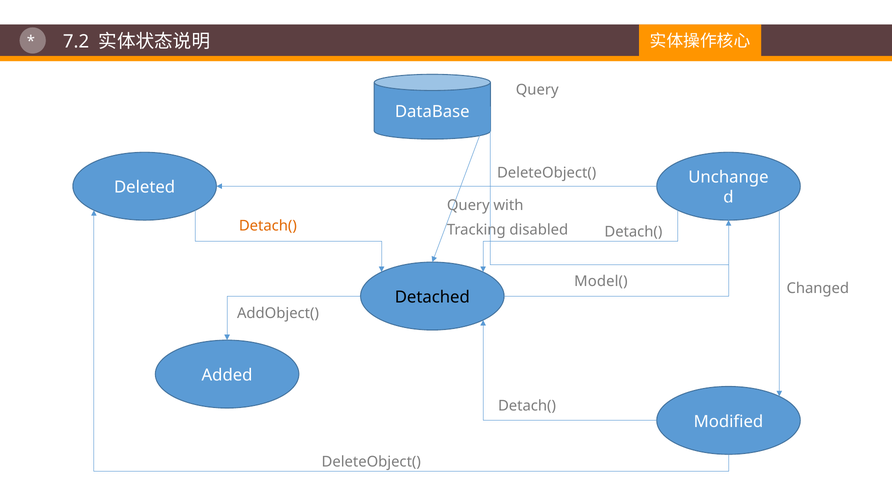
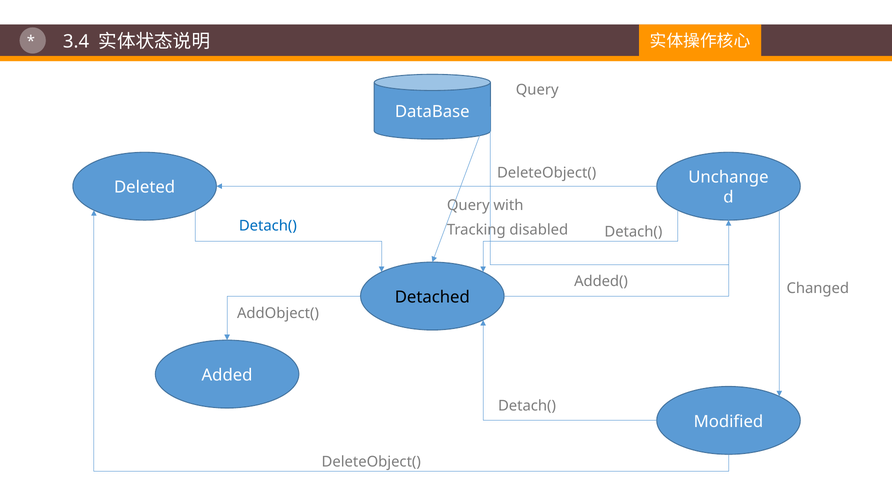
7.2: 7.2 -> 3.4
Detach( at (268, 226) colour: orange -> blue
Model(: Model( -> Added(
